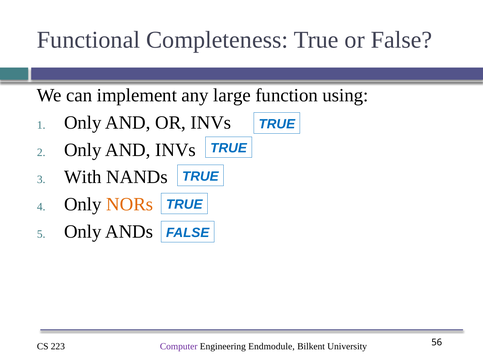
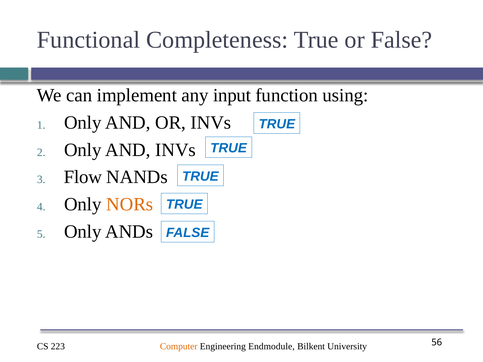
large: large -> input
With: With -> Flow
Computer colour: purple -> orange
